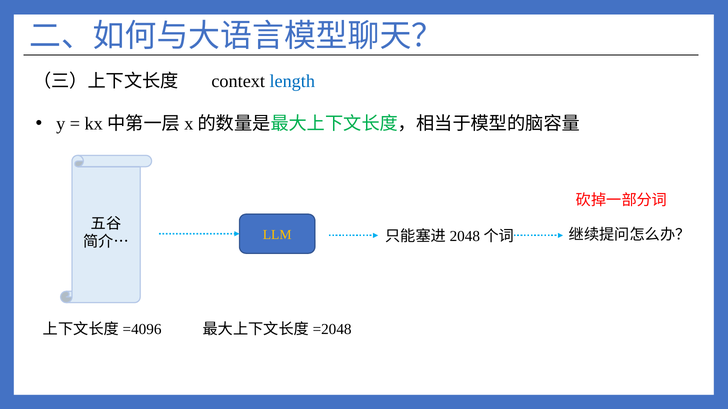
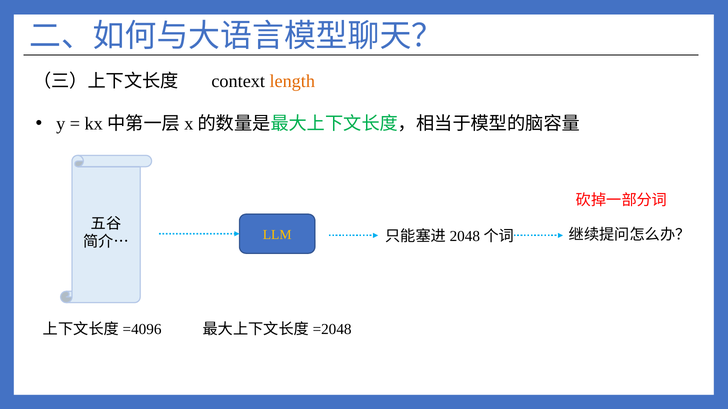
length colour: blue -> orange
